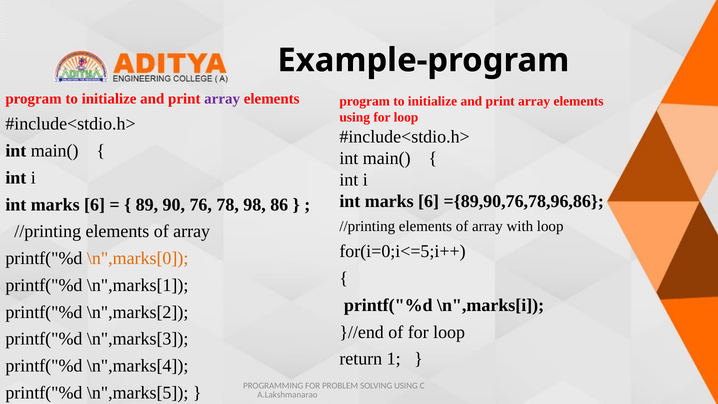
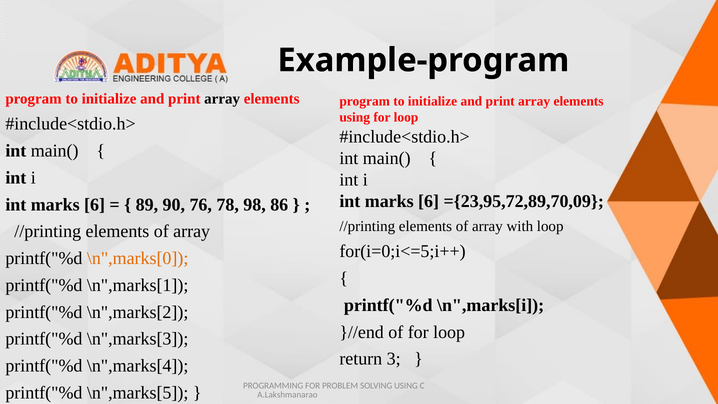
array at (222, 99) colour: purple -> black
={89,90,76,78,96,86: ={89,90,76,78,96,86 -> ={23,95,72,89,70,09
1: 1 -> 3
